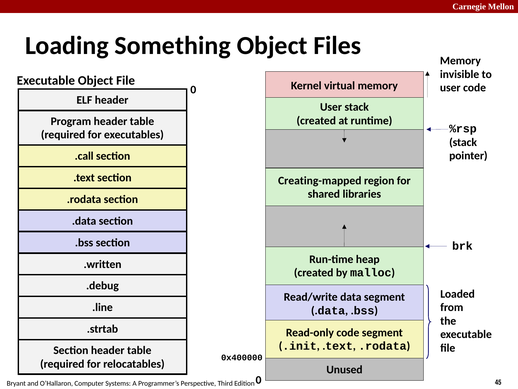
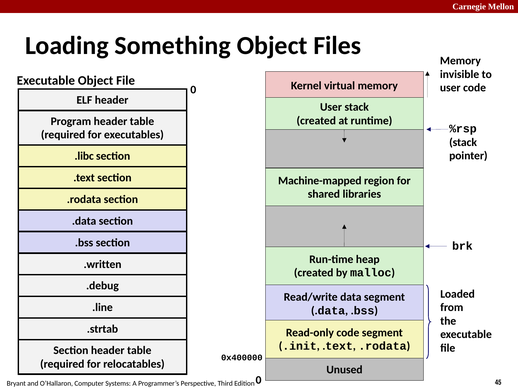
.call: .call -> .libc
Creating-mapped: Creating-mapped -> Machine-mapped
